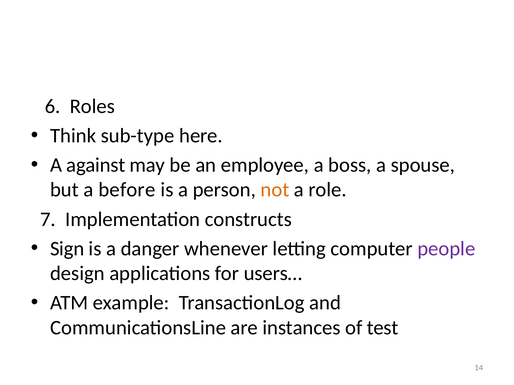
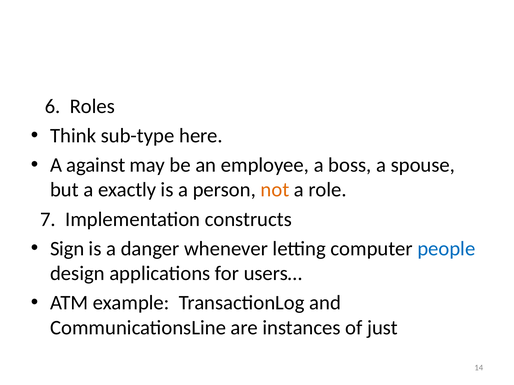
before: before -> exactly
people colour: purple -> blue
test: test -> just
